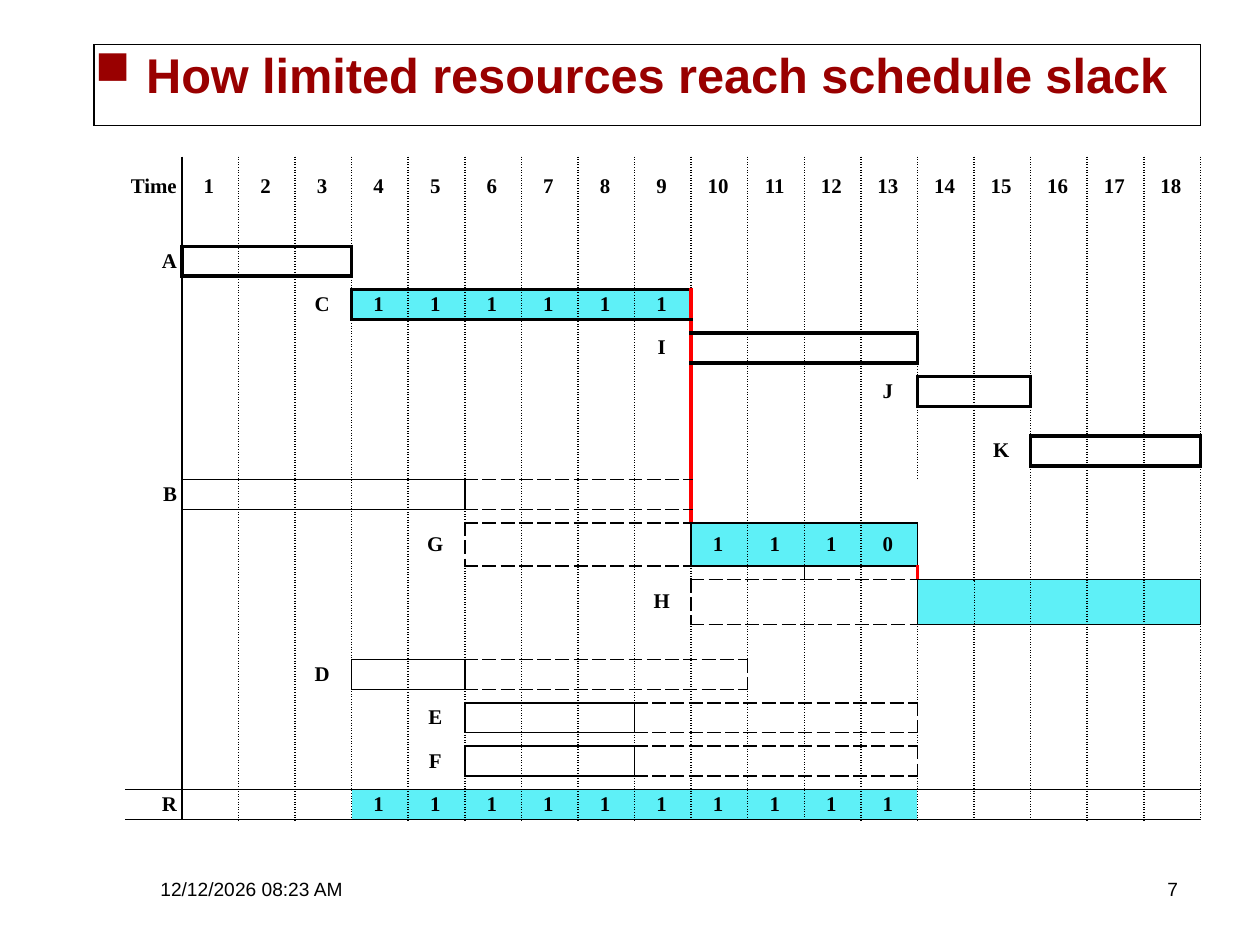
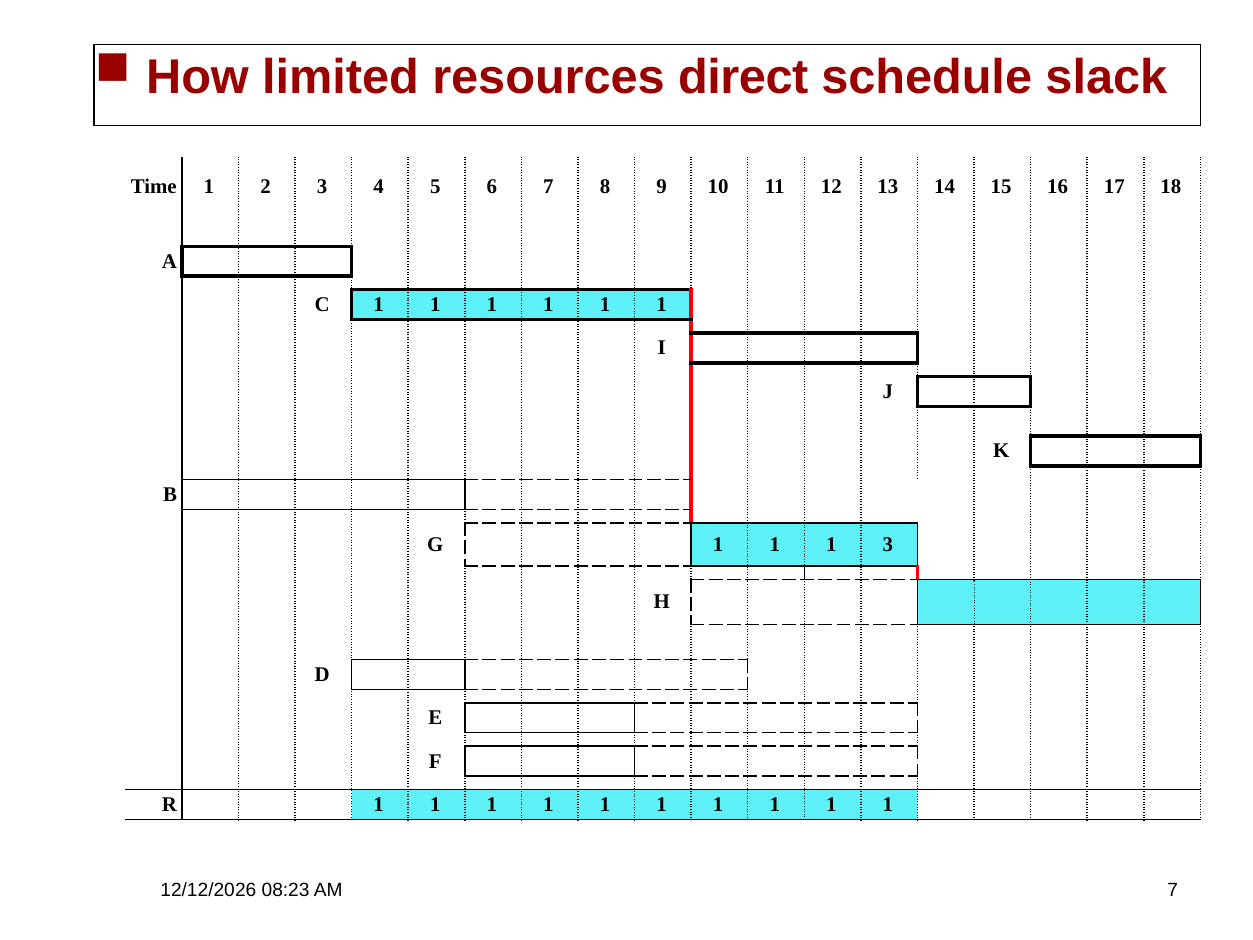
reach: reach -> direct
1 0: 0 -> 3
